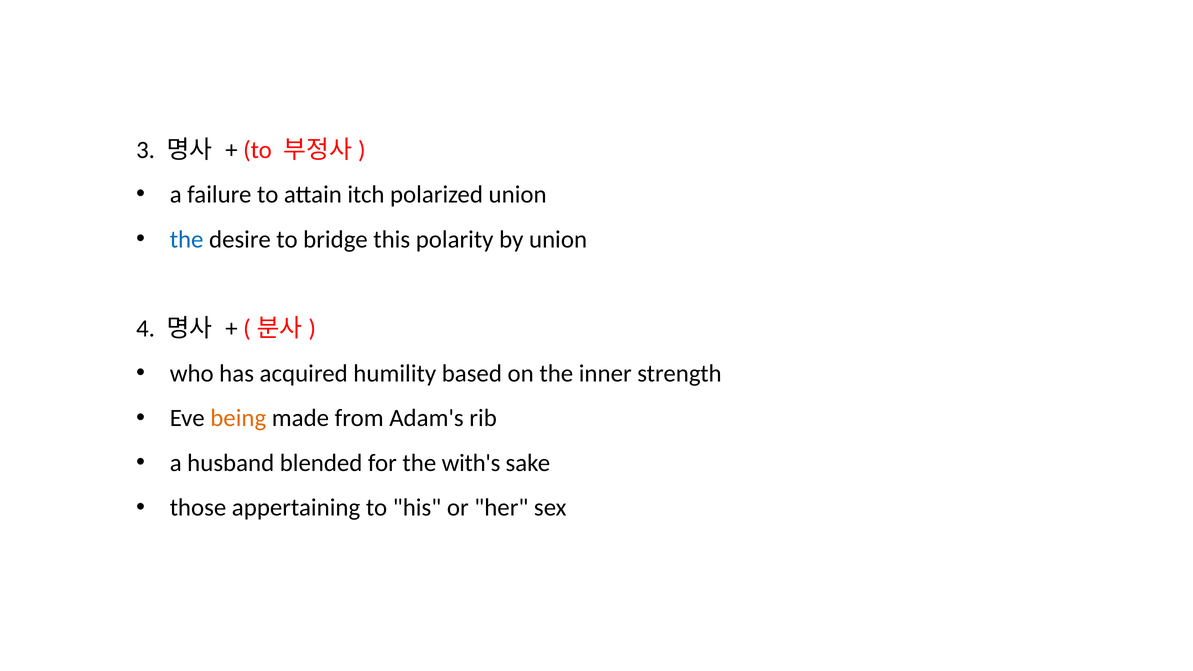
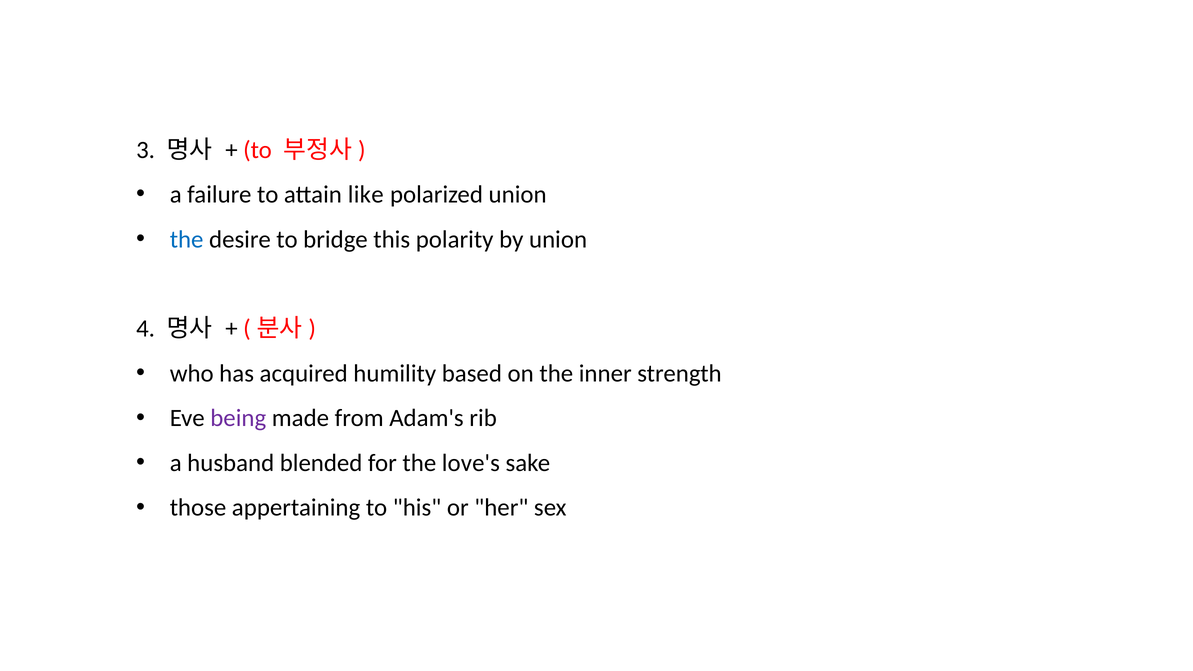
itch: itch -> like
being colour: orange -> purple
with's: with's -> love's
